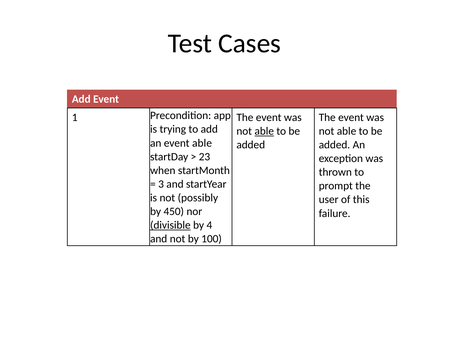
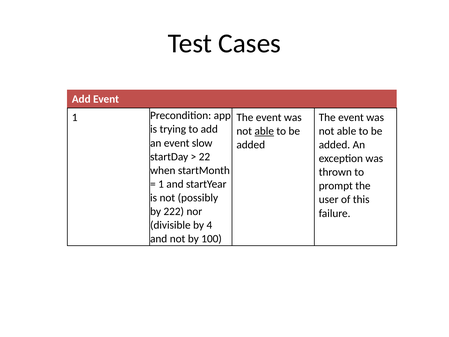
event able: able -> slow
23: 23 -> 22
3 at (161, 184): 3 -> 1
450: 450 -> 222
divisible underline: present -> none
